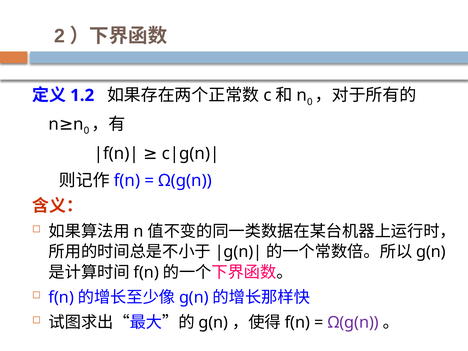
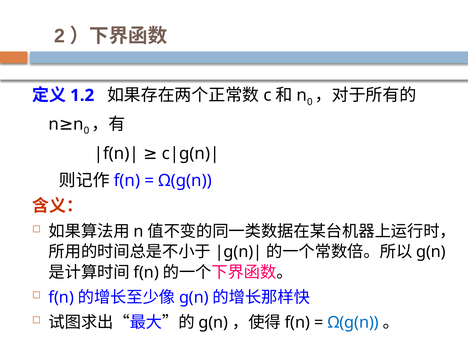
Ω(g(n at (353, 322) colour: purple -> blue
